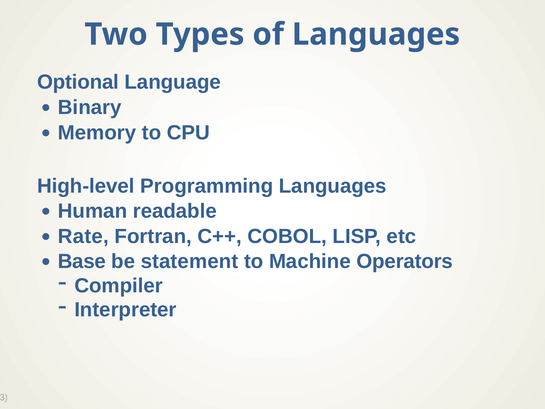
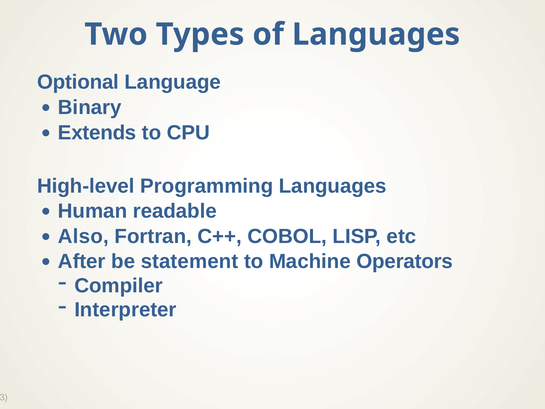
Memory: Memory -> Extends
Rate: Rate -> Also
Base: Base -> After
